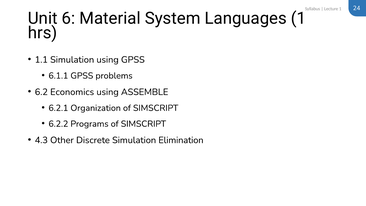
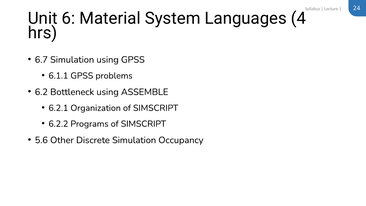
Languages 1: 1 -> 4
1.1: 1.1 -> 6.7
Economics: Economics -> Bottleneck
4.3: 4.3 -> 5.6
Elimination: Elimination -> Occupancy
